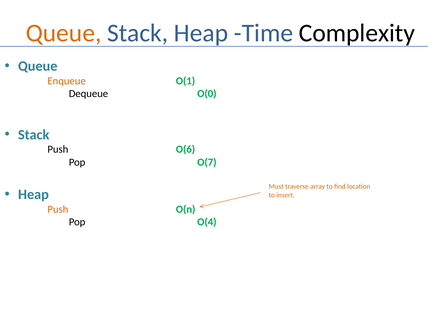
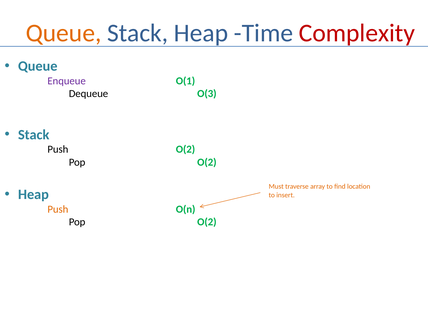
Complexity colour: black -> red
Enqueue colour: orange -> purple
O(0: O(0 -> O(3
Push O(6: O(6 -> O(2
O(7 at (207, 162): O(7 -> O(2
O(4 at (207, 222): O(4 -> O(2
